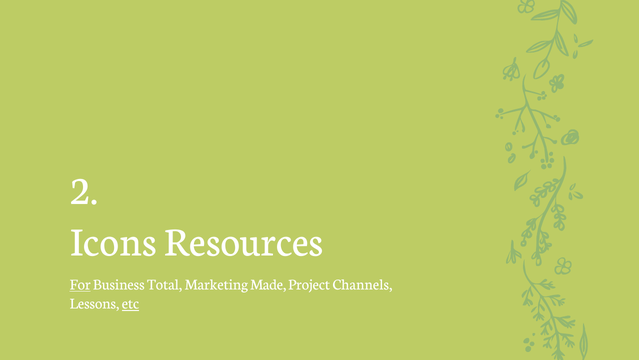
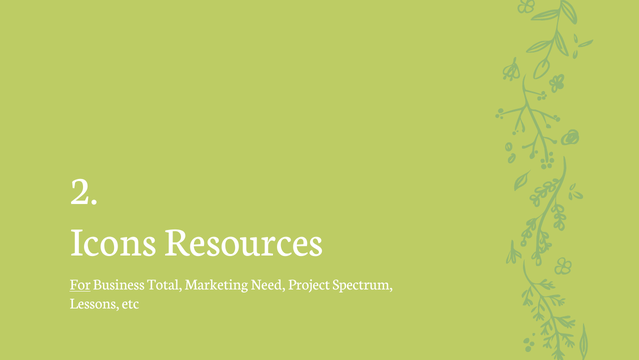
Made: Made -> Need
Channels: Channels -> Spectrum
etc underline: present -> none
